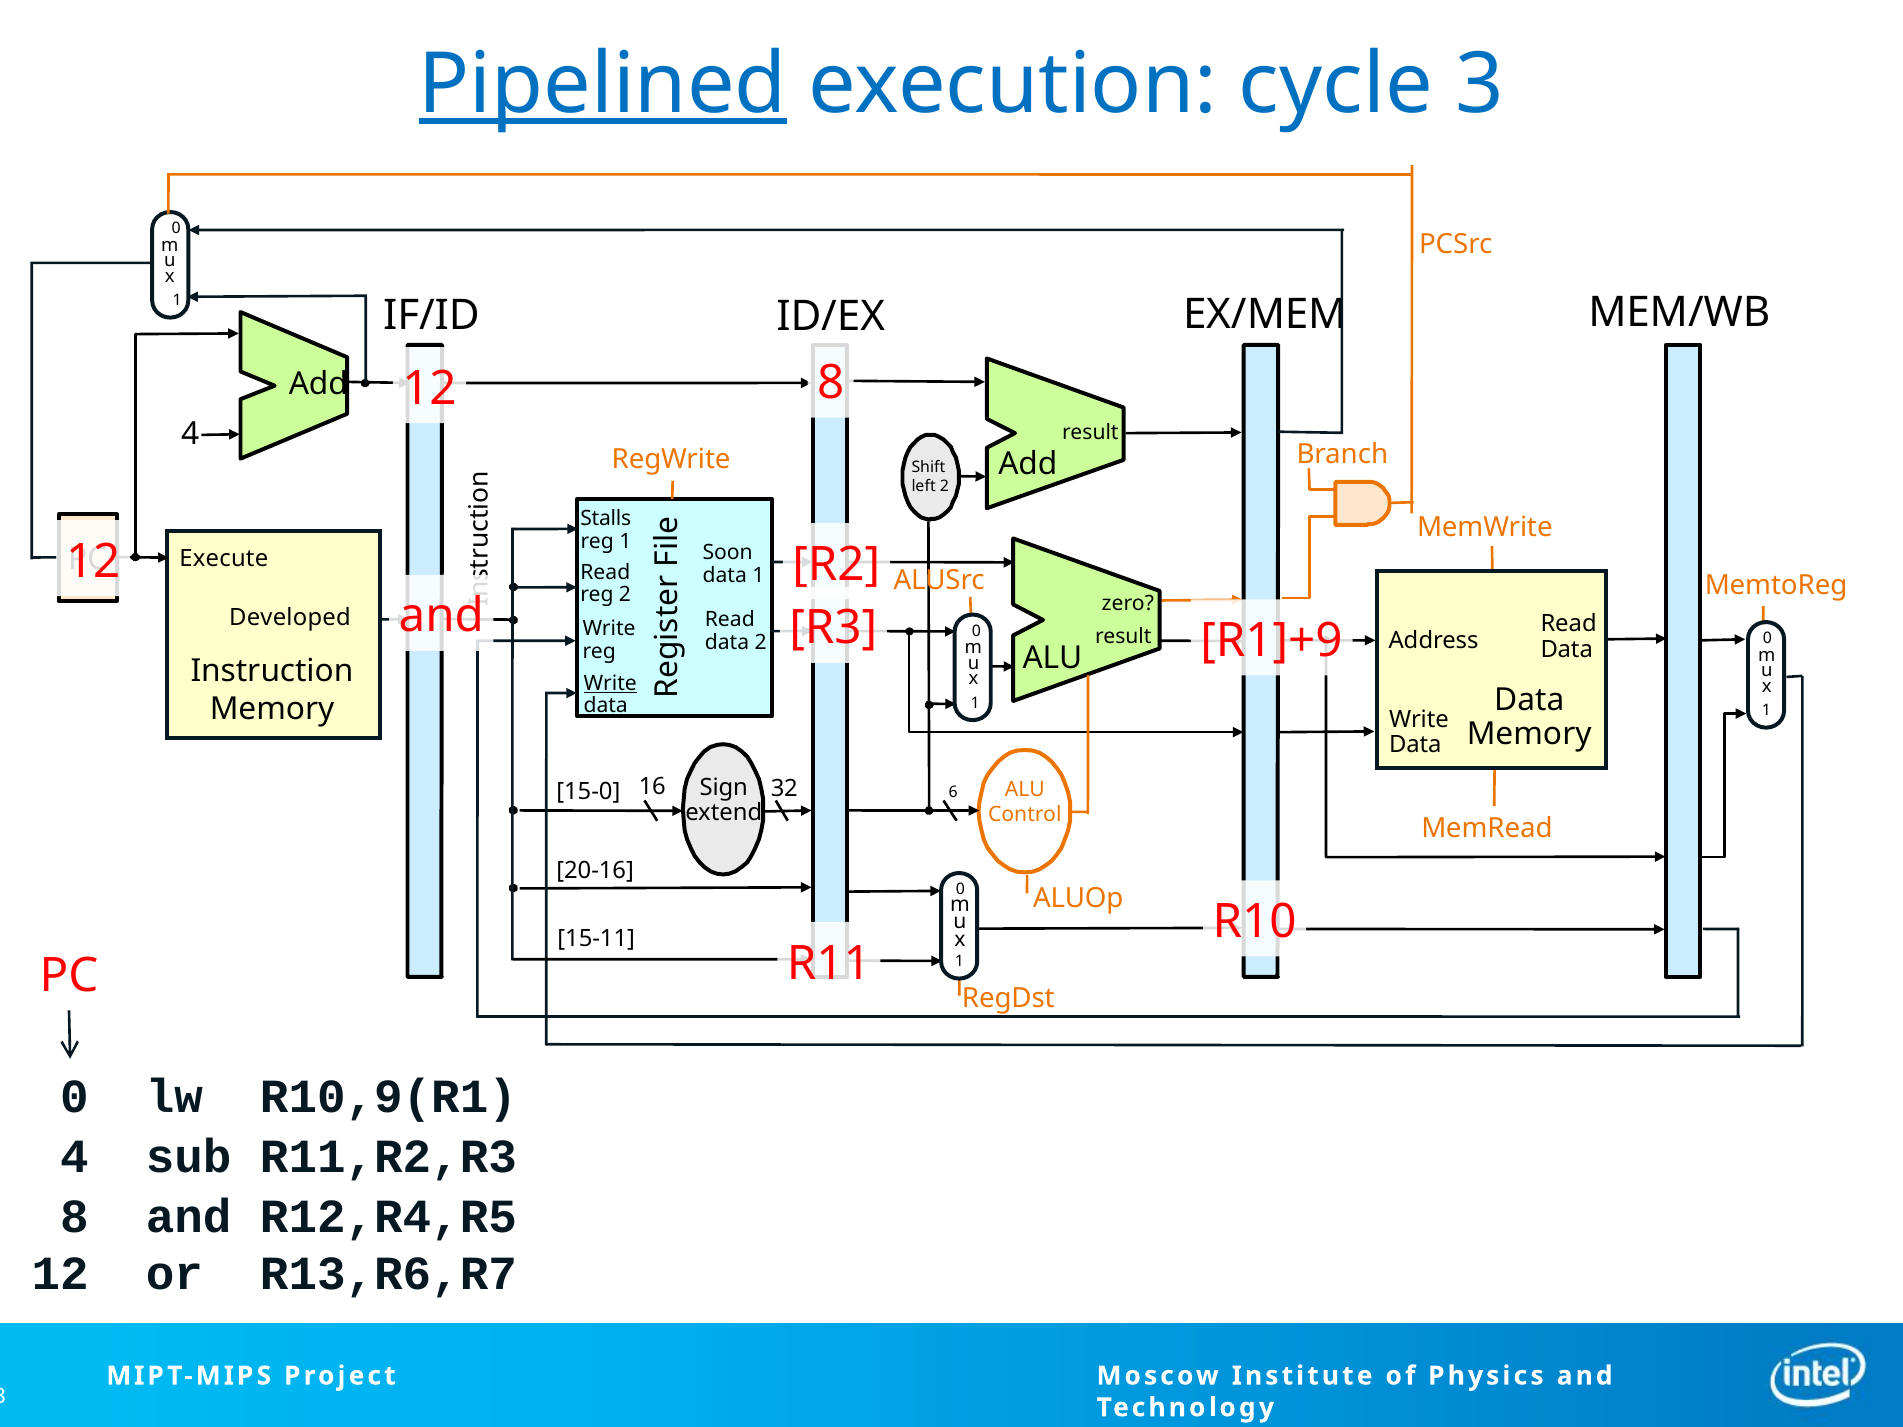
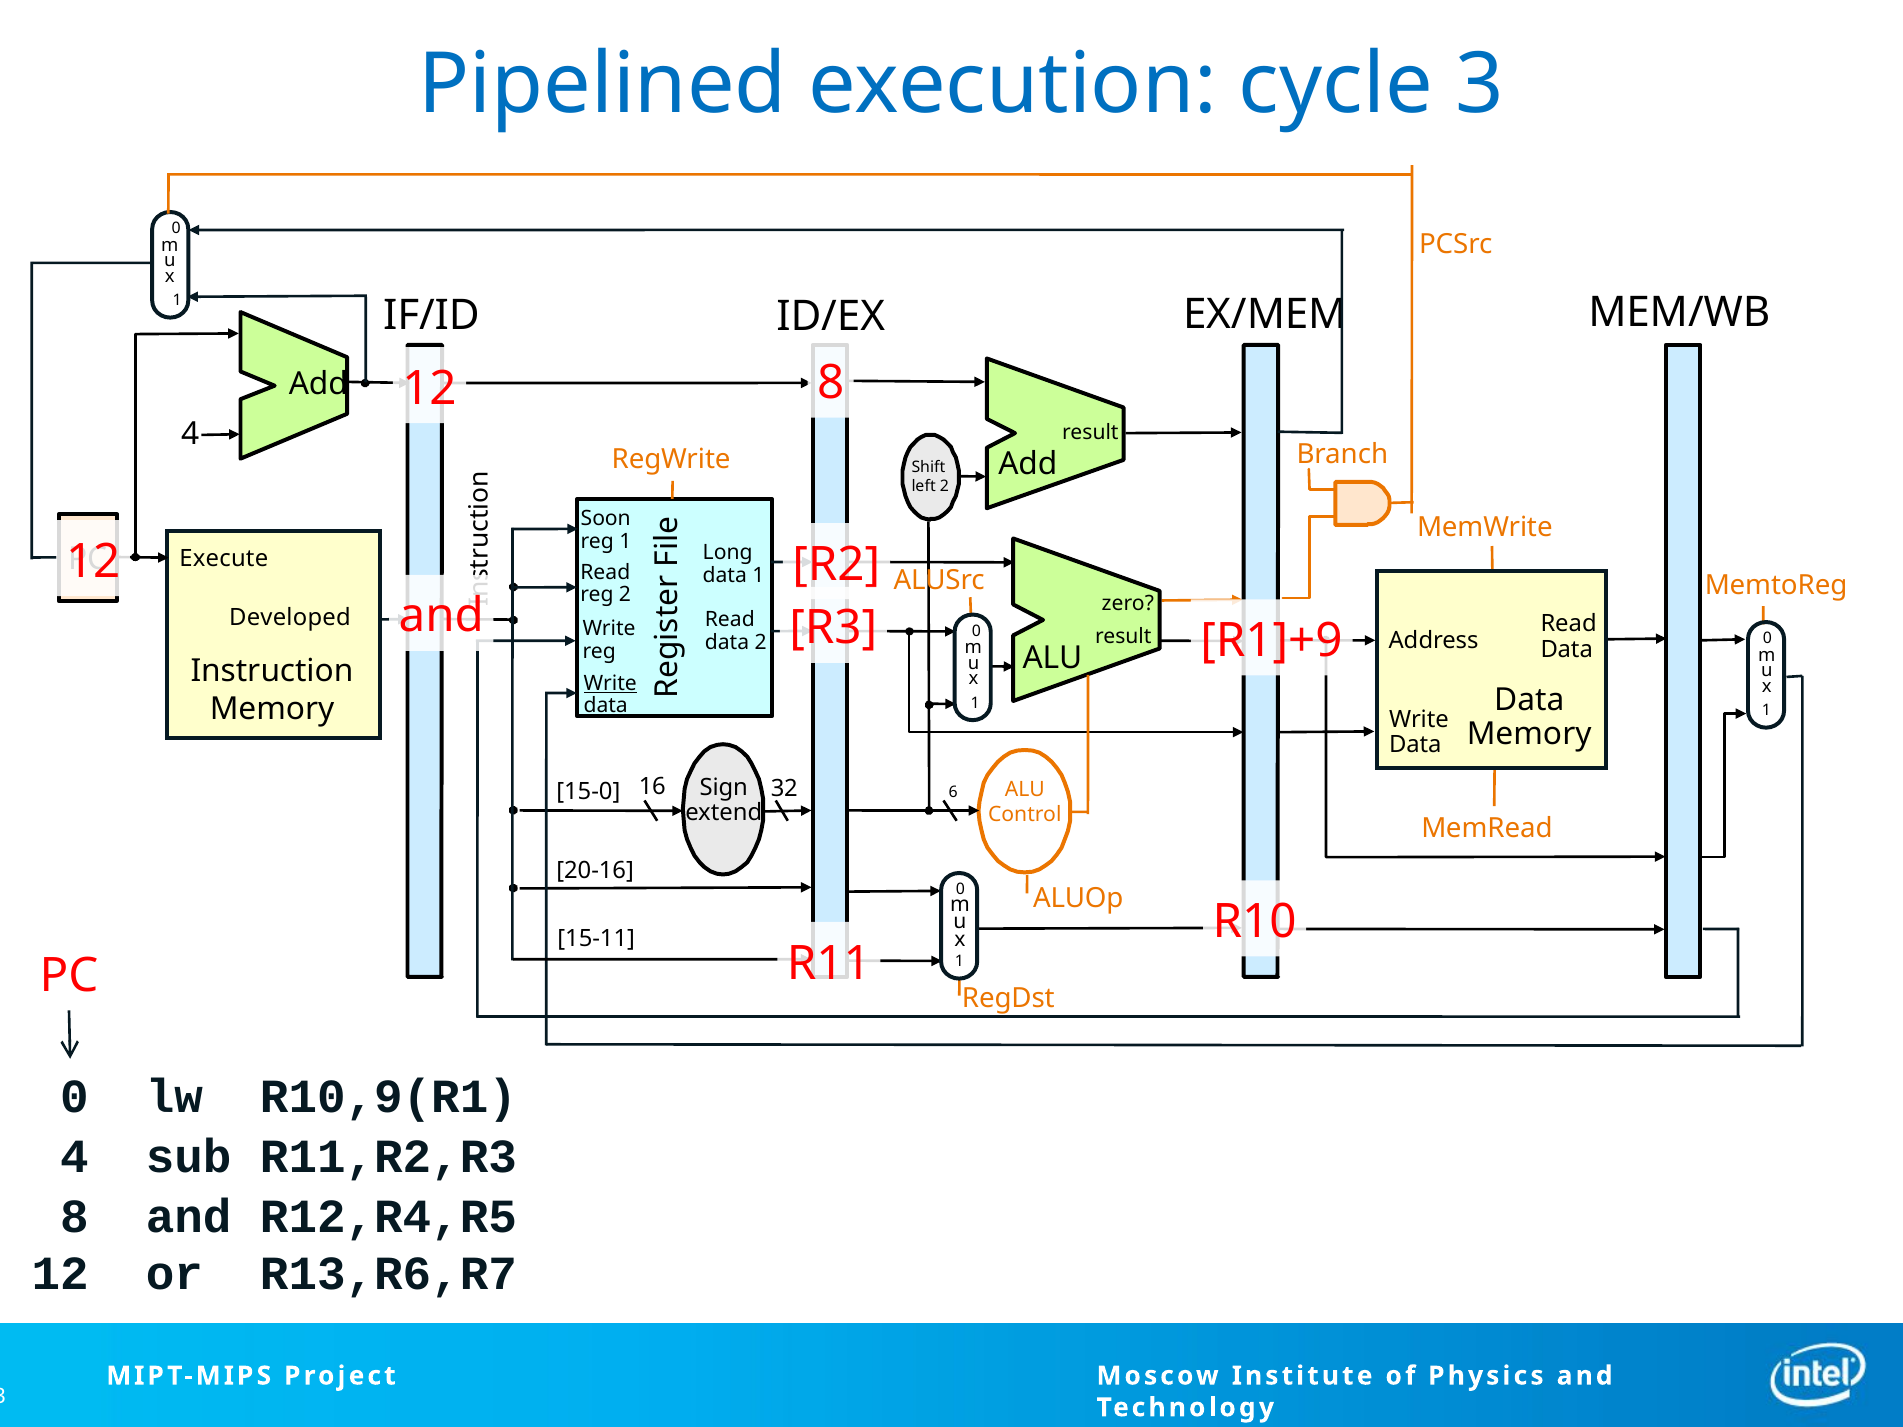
Pipelined underline: present -> none
Stalls: Stalls -> Soon
Soon: Soon -> Long
